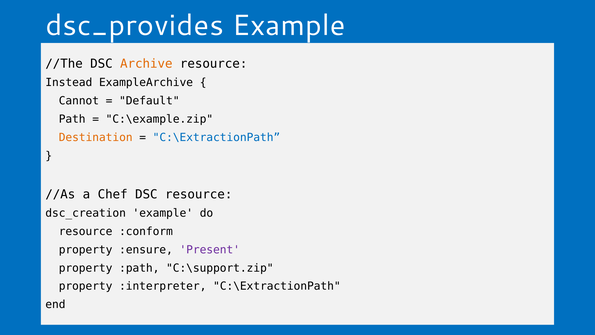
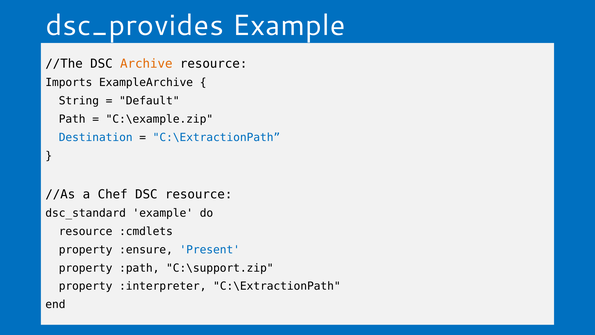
Instead: Instead -> Imports
Cannot: Cannot -> String
Destination colour: orange -> blue
dsc_creation: dsc_creation -> dsc_standard
:conform: :conform -> :cmdlets
Present colour: purple -> blue
